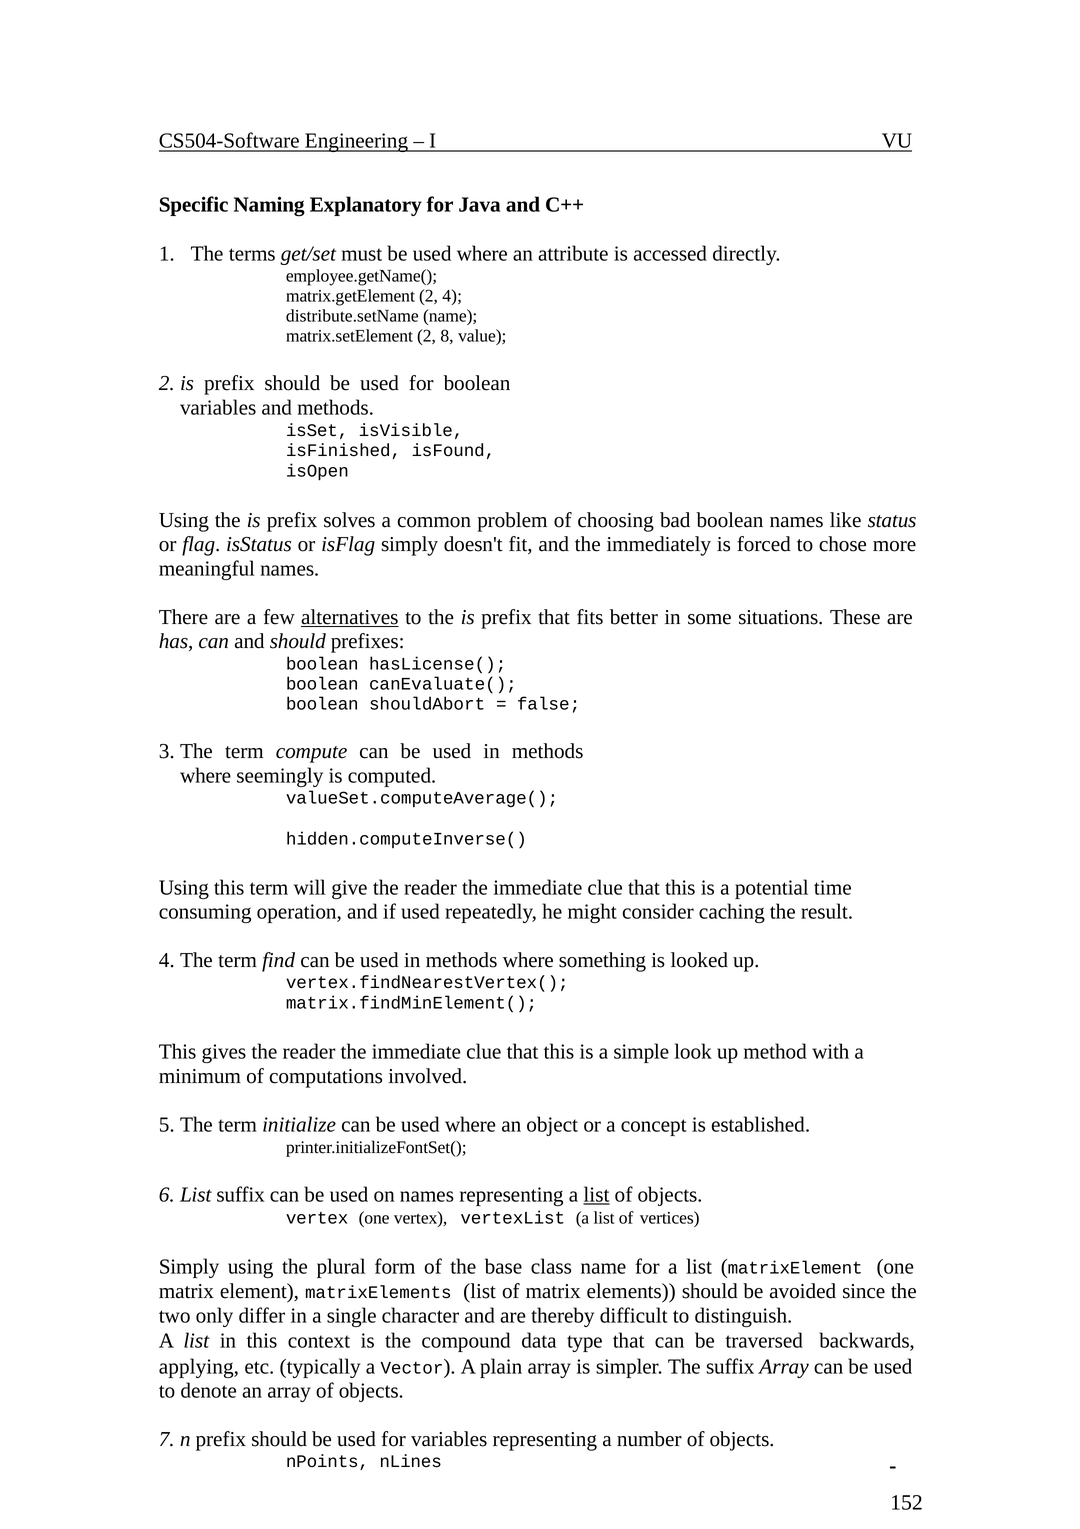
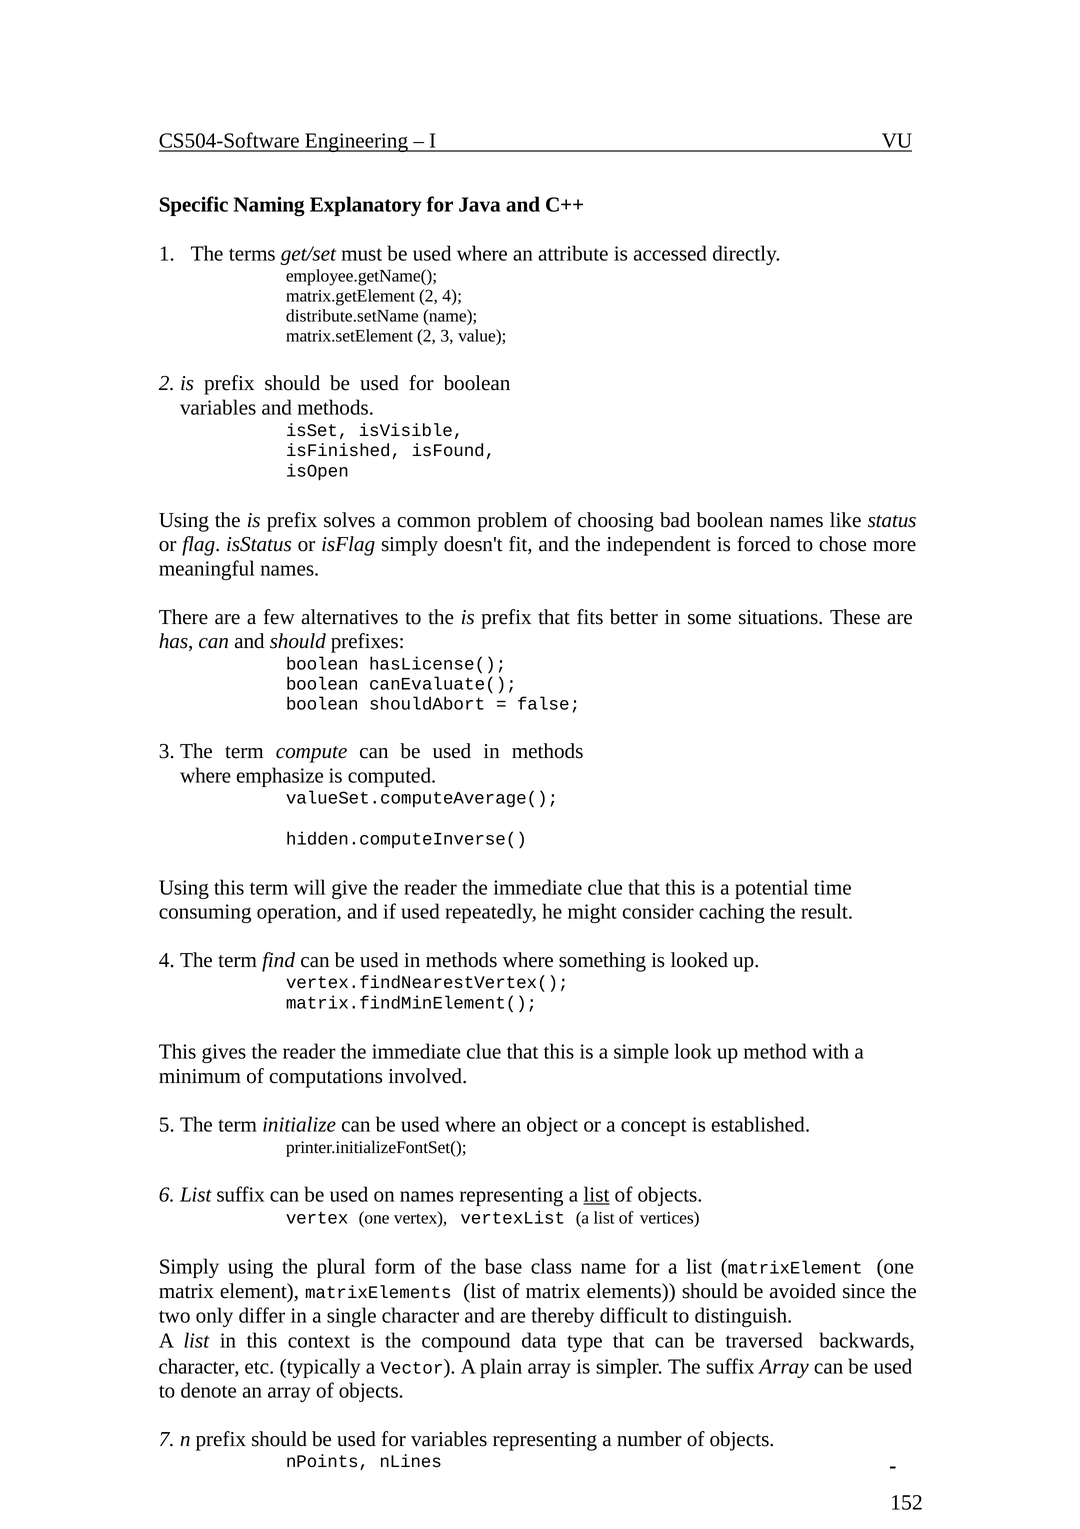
8: 8 -> 3
immediately: immediately -> independent
alternatives underline: present -> none
seemingly: seemingly -> emphasize
applying at (199, 1366): applying -> character
